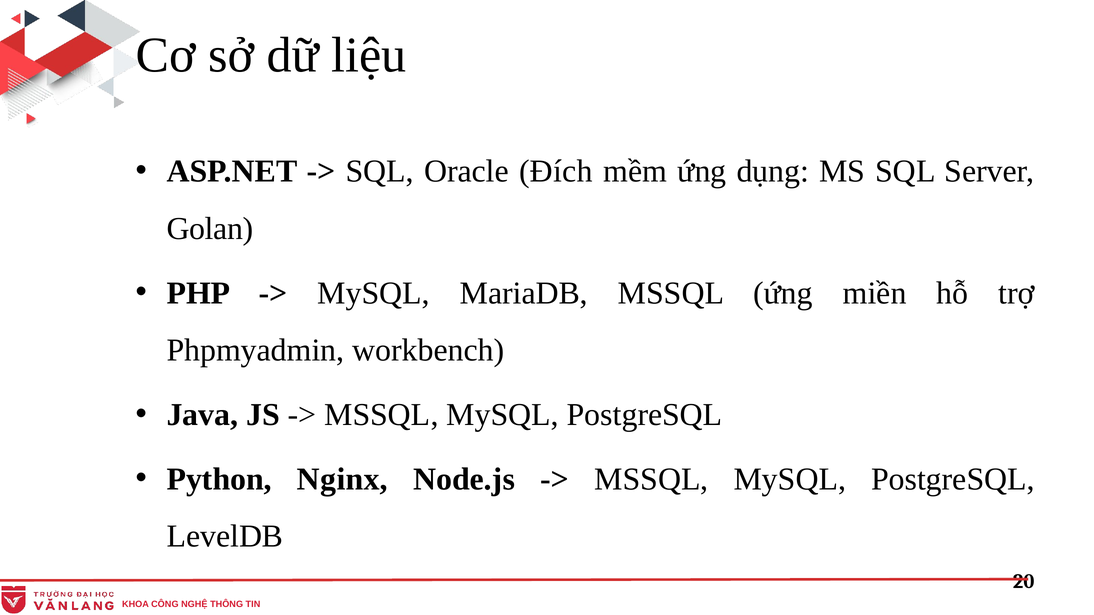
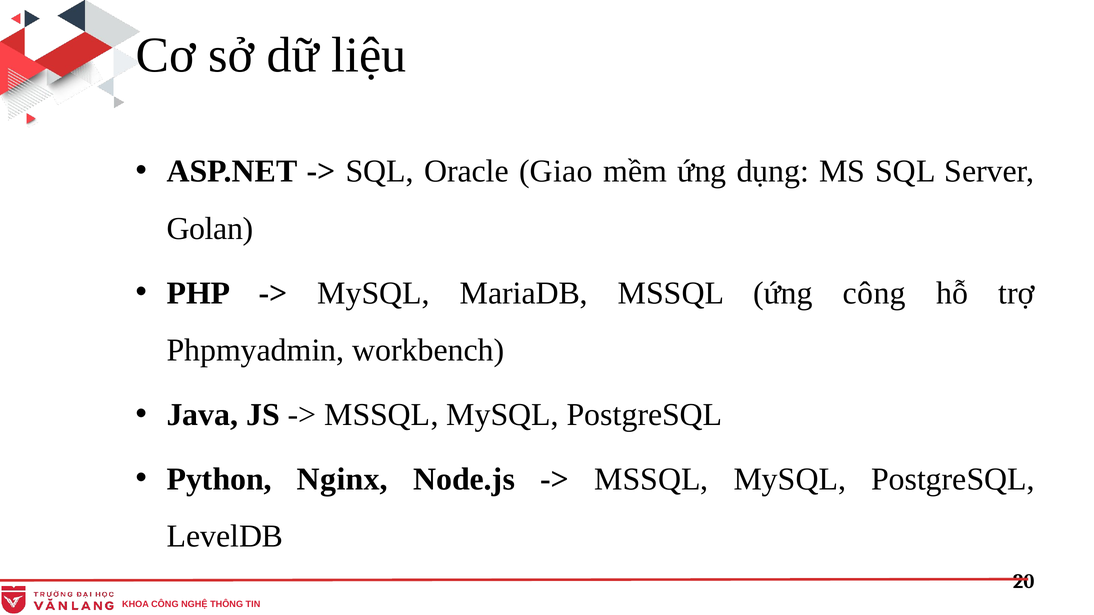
Đích: Đích -> Giao
ứng miền: miền -> công
